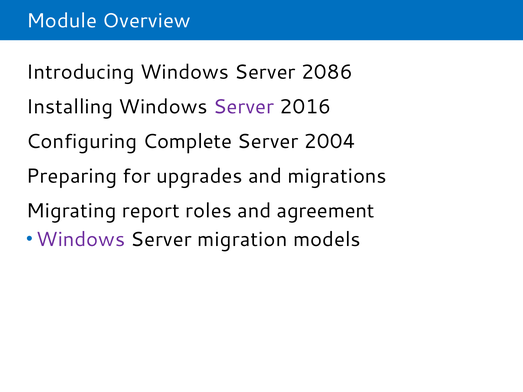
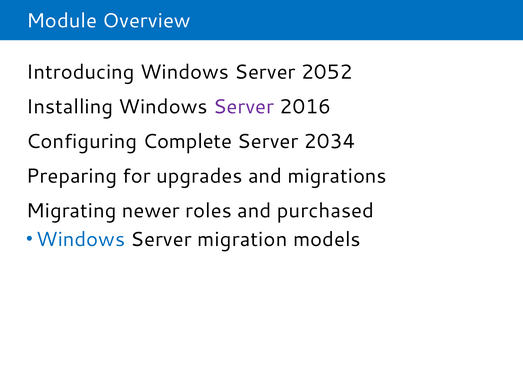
2086: 2086 -> 2052
2004: 2004 -> 2034
report: report -> newer
agreement: agreement -> purchased
Windows at (81, 240) colour: purple -> blue
